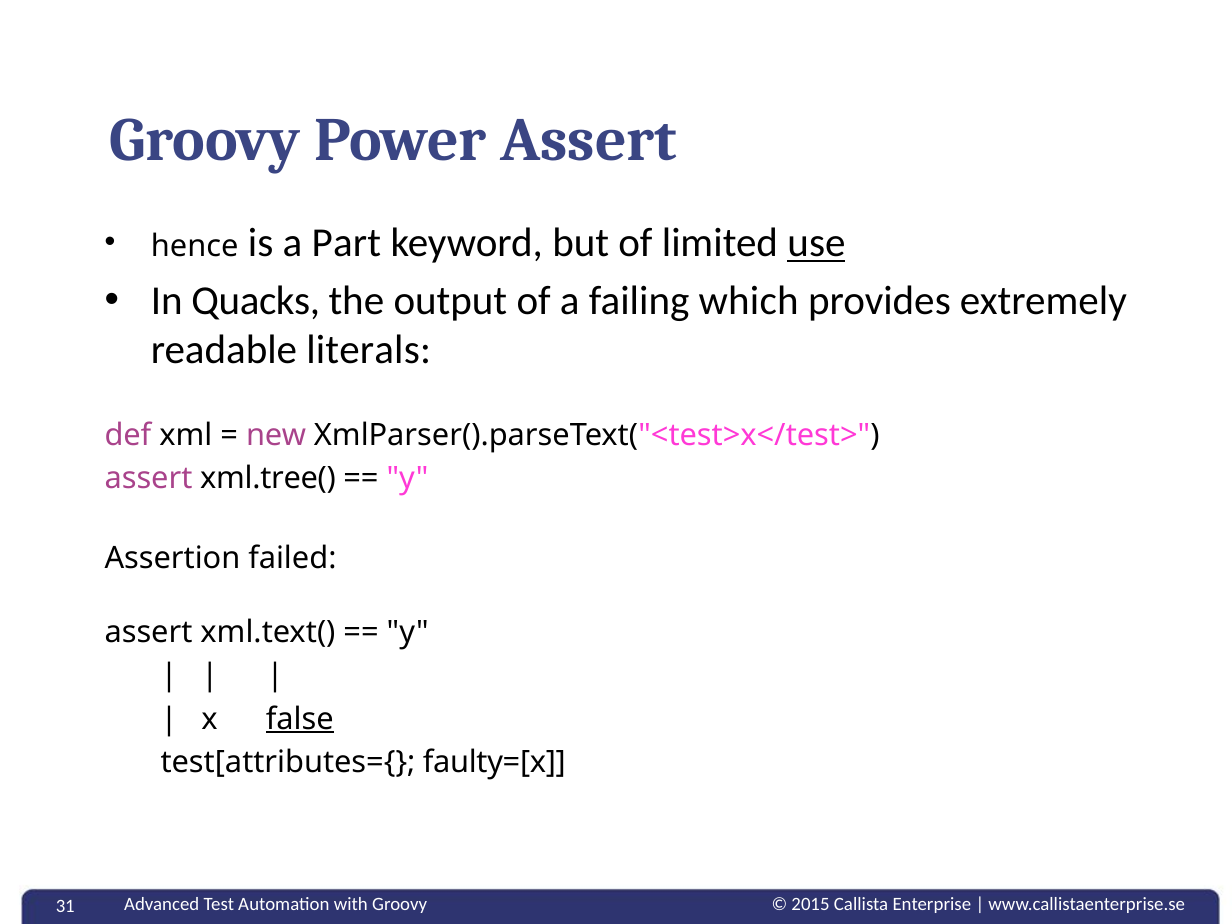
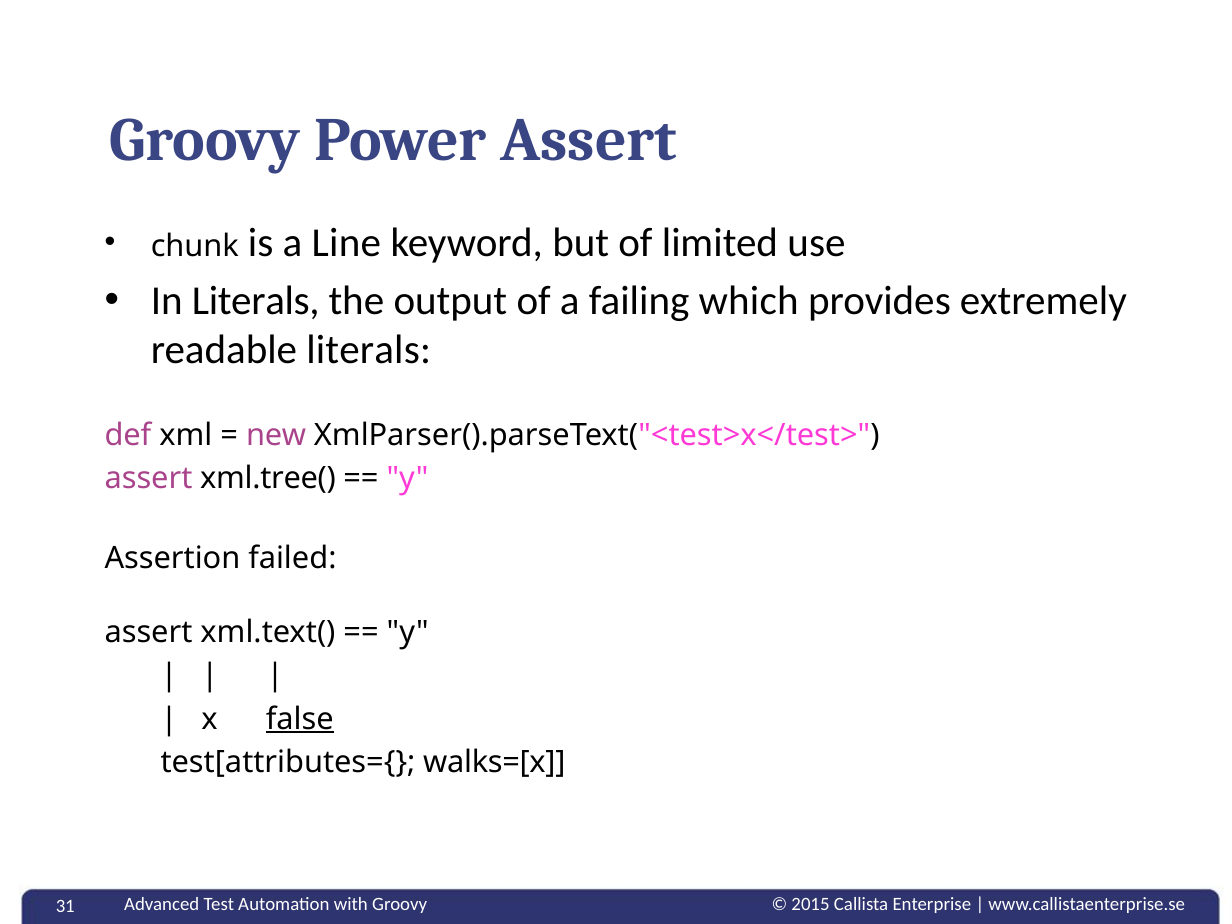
hence: hence -> chunk
Part: Part -> Line
use underline: present -> none
In Quacks: Quacks -> Literals
faulty=[x: faulty=[x -> walks=[x
